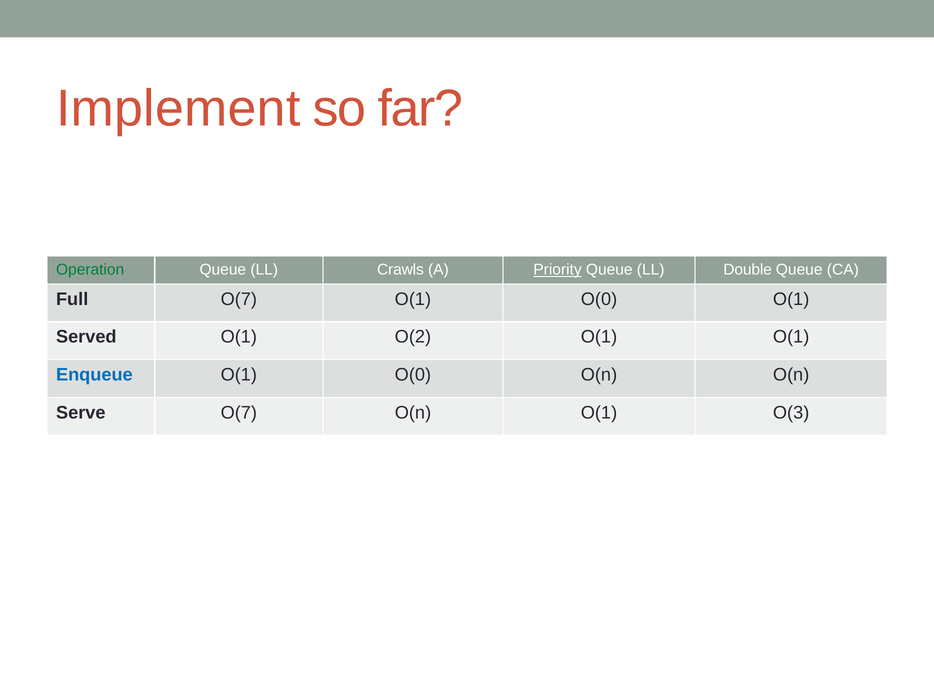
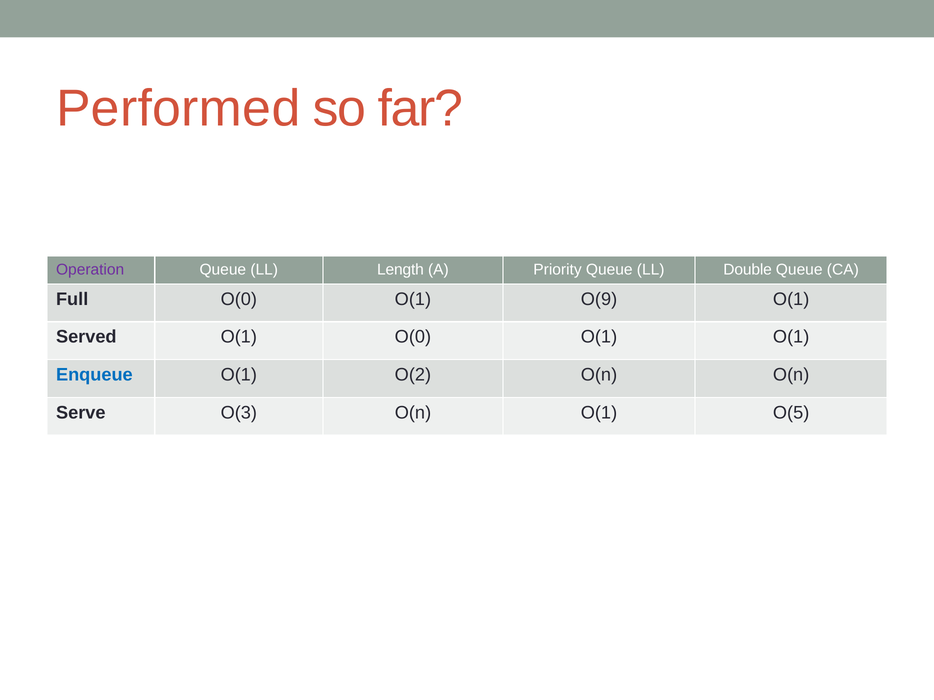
Implement: Implement -> Performed
Operation colour: green -> purple
Crawls: Crawls -> Length
Priority underline: present -> none
Full O(7: O(7 -> O(0
O(0 at (599, 299): O(0 -> O(9
O(1 O(2: O(2 -> O(0
O(0 at (413, 375): O(0 -> O(2
Serve O(7: O(7 -> O(3
O(3: O(3 -> O(5
